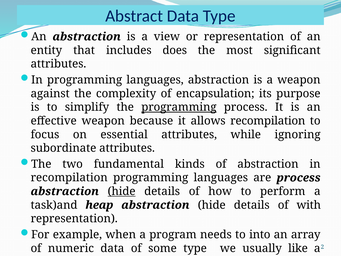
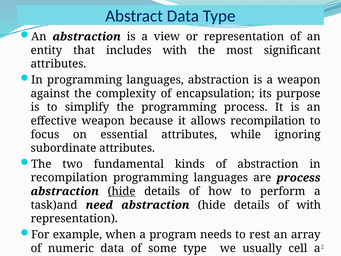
includes does: does -> with
programming at (179, 107) underline: present -> none
heap: heap -> need
into: into -> rest
like: like -> cell
